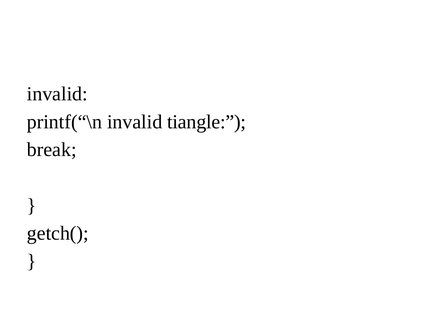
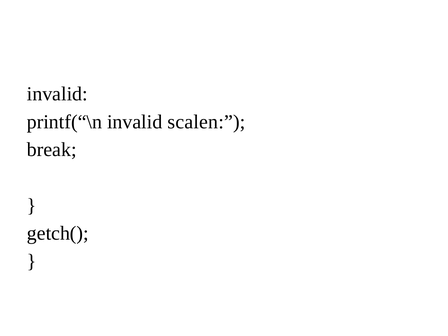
tiangle: tiangle -> scalen
